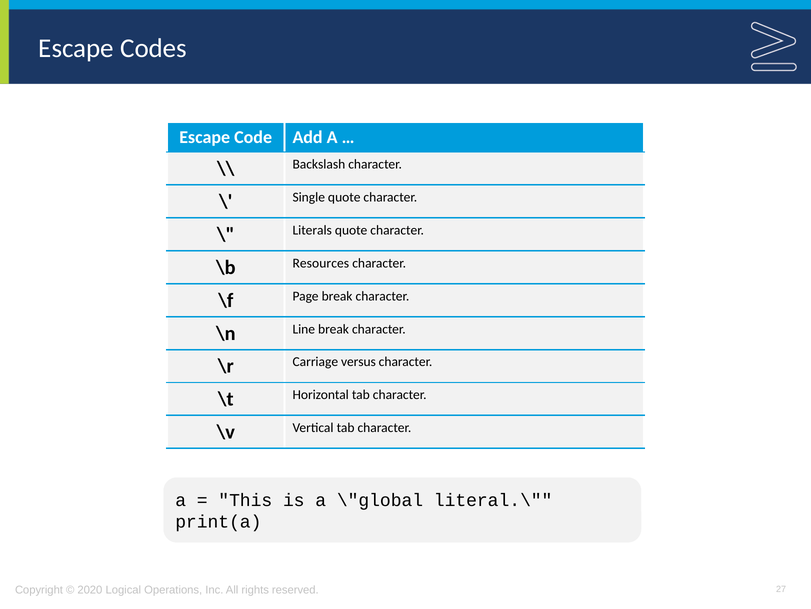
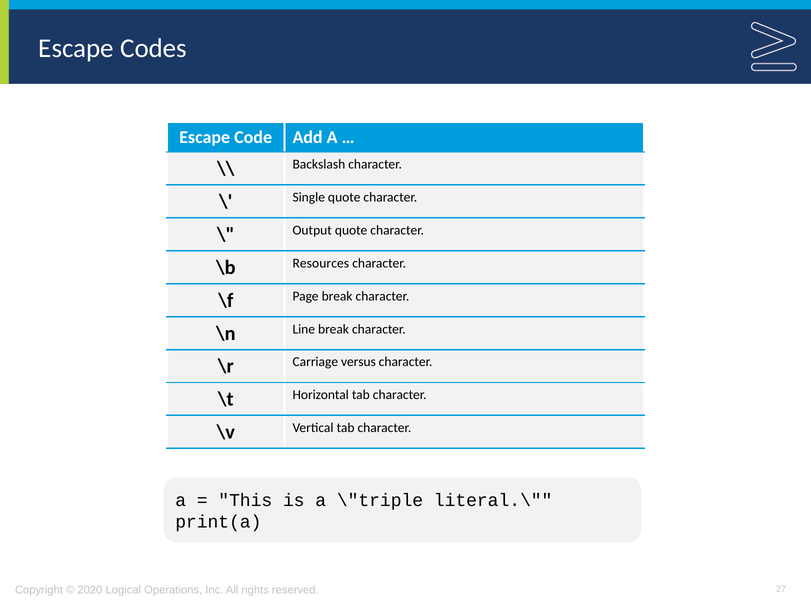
Literals: Literals -> Output
\"global: \"global -> \"triple
